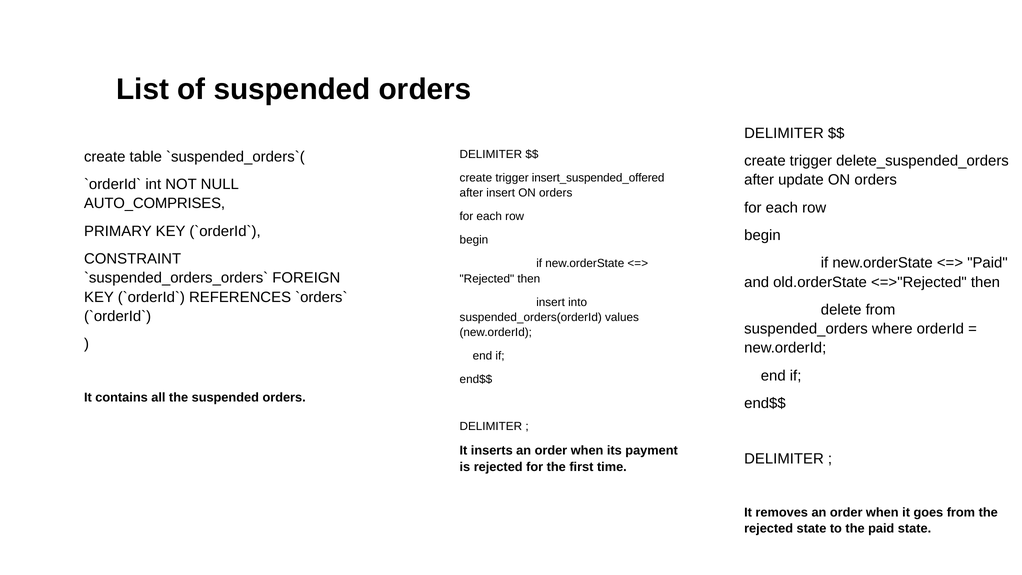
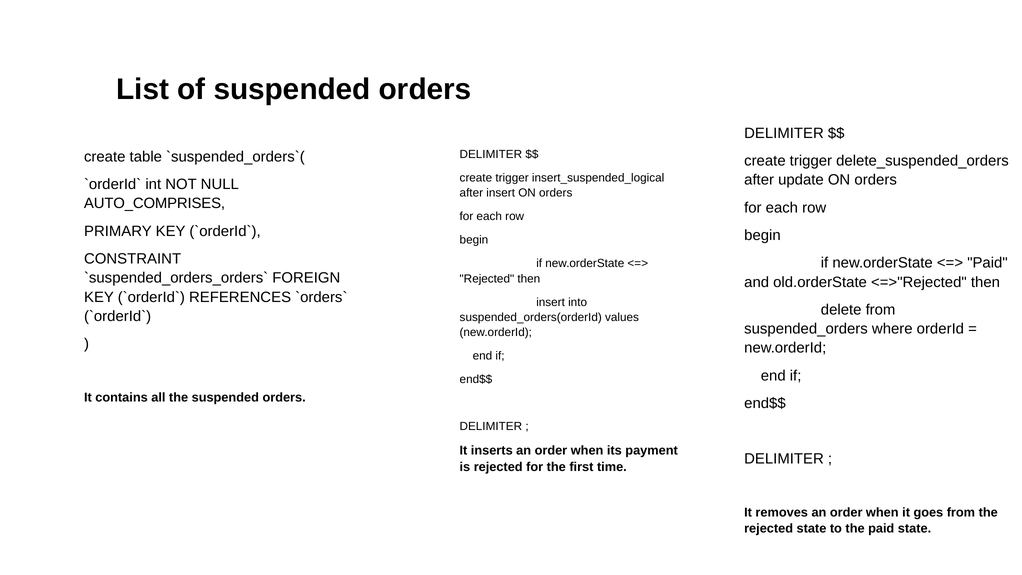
insert_suspended_offered: insert_suspended_offered -> insert_suspended_logical
